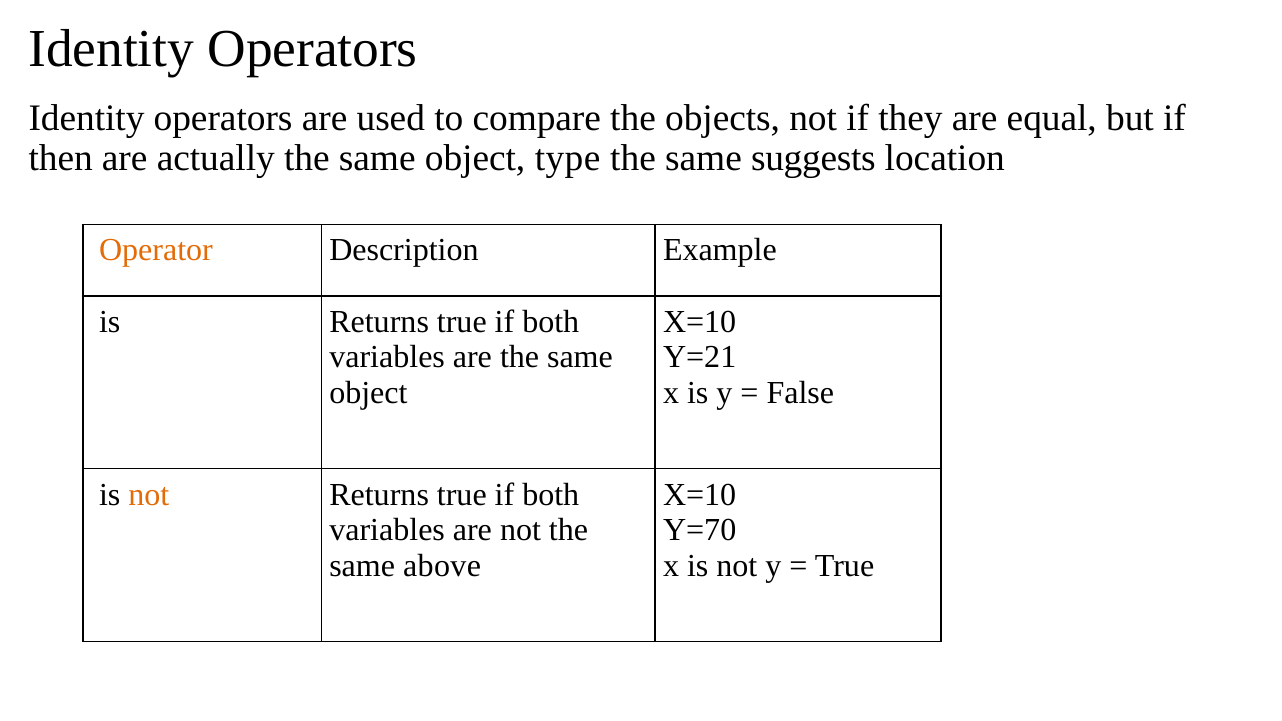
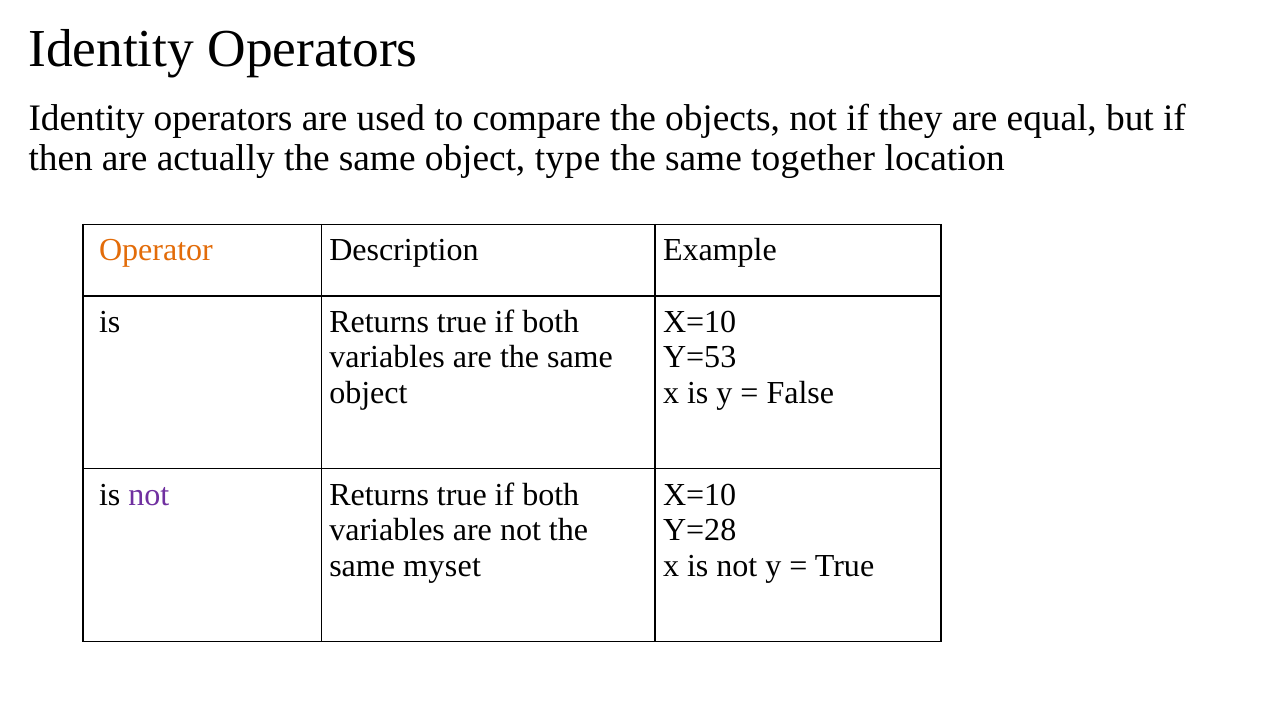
suggests: suggests -> together
Y=21: Y=21 -> Y=53
not at (149, 495) colour: orange -> purple
Y=70: Y=70 -> Y=28
above: above -> myset
